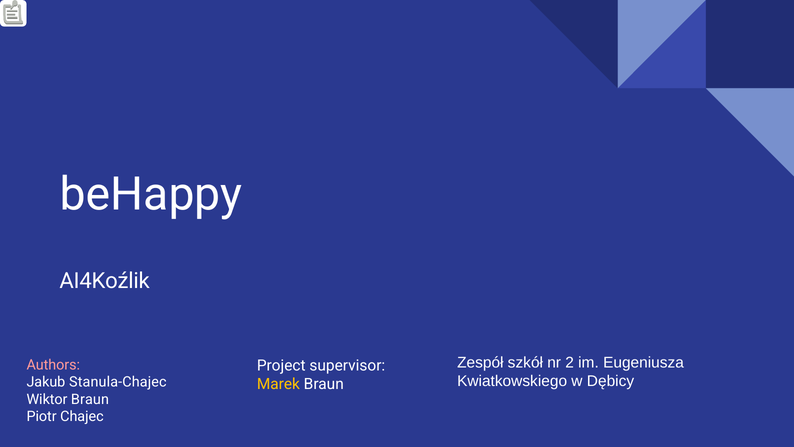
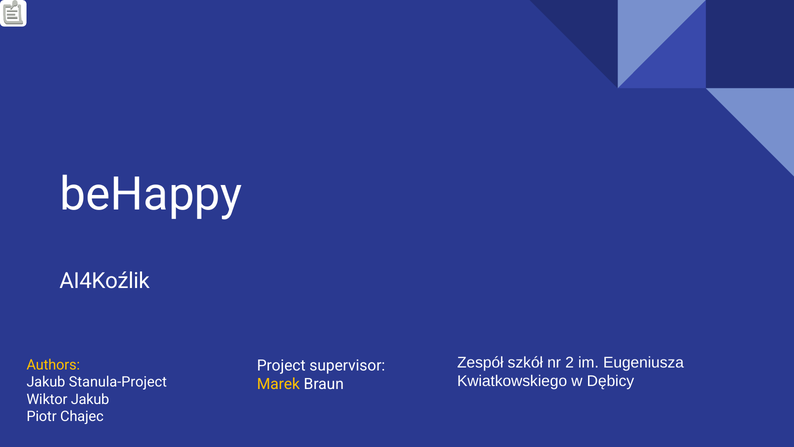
Authors colour: pink -> yellow
Stanula-Chajec: Stanula-Chajec -> Stanula-Project
Wiktor Braun: Braun -> Jakub
